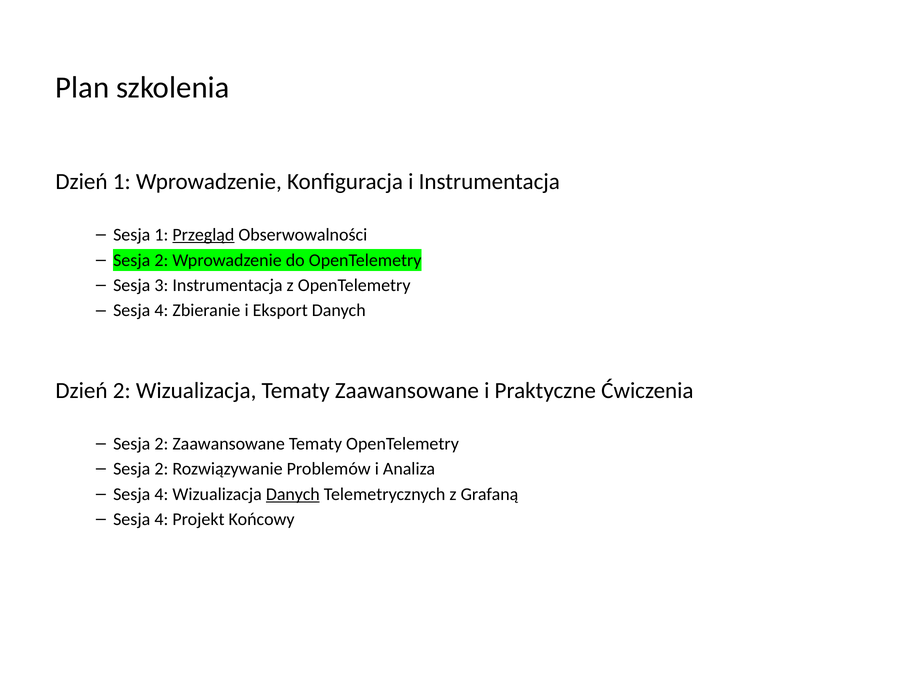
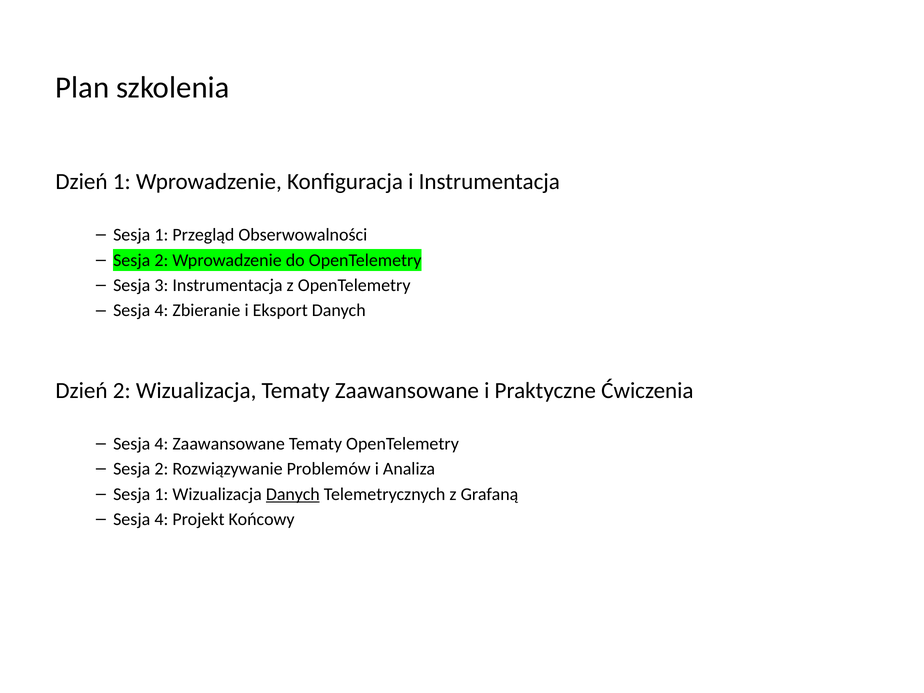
Przegląd underline: present -> none
2 at (161, 444): 2 -> 4
4 at (161, 494): 4 -> 1
